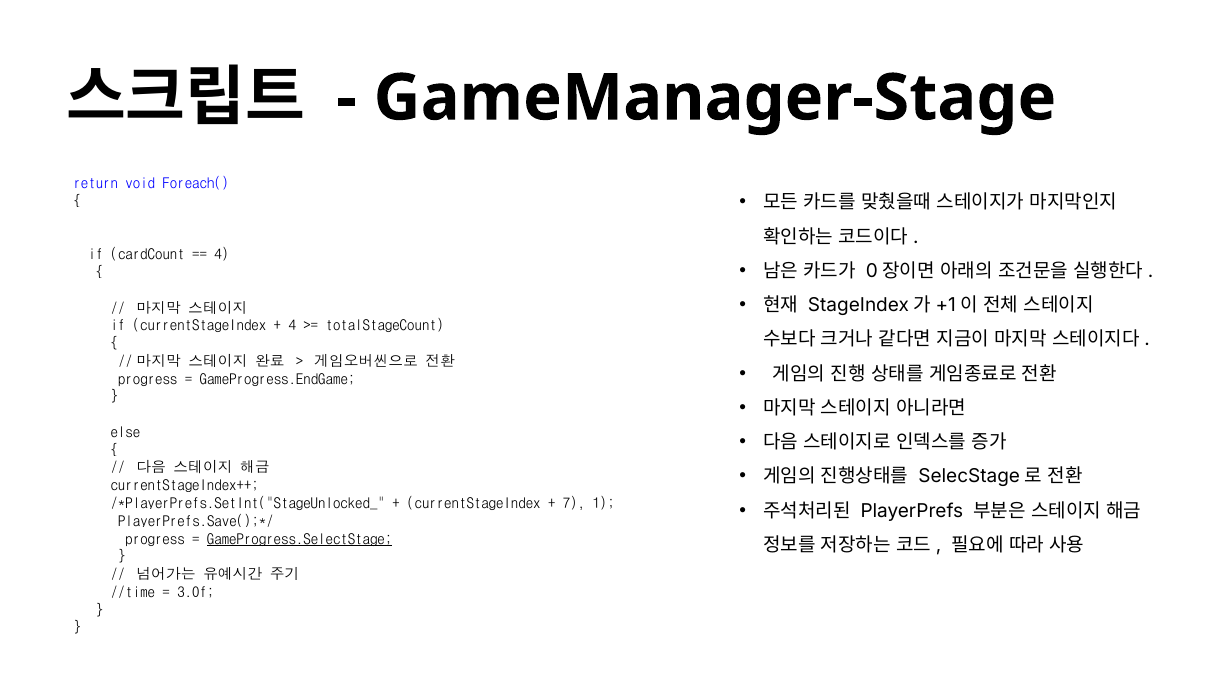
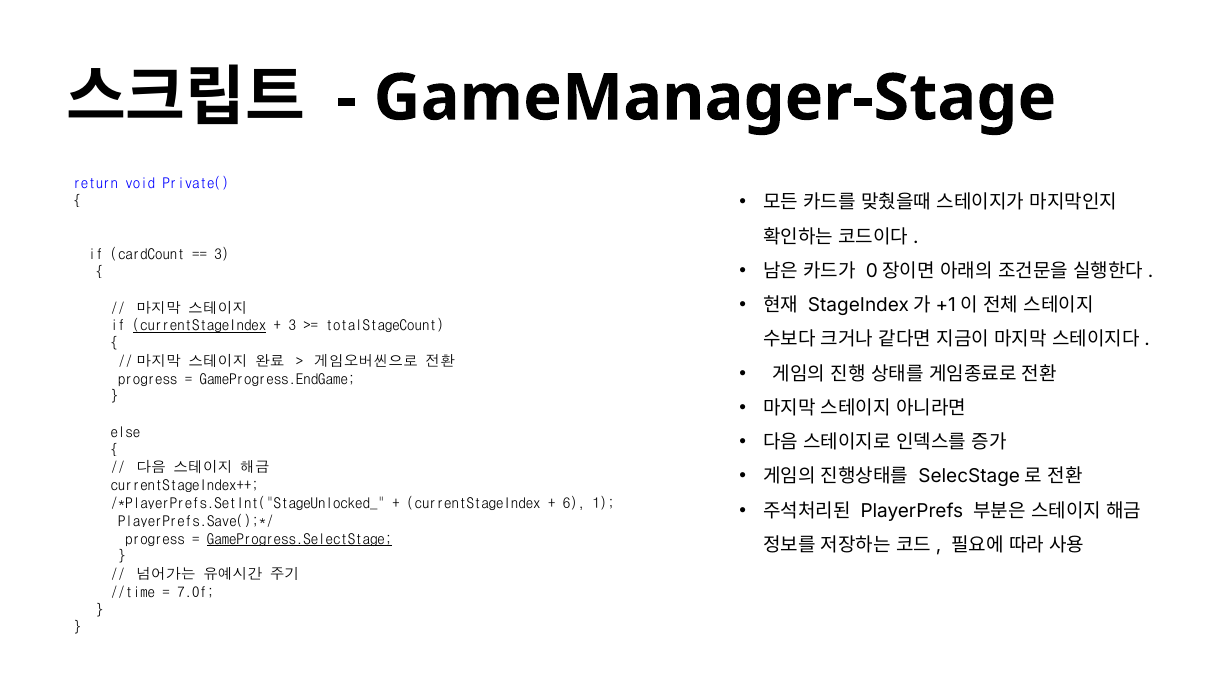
Foreach(: Foreach( -> Private(
4 at (222, 255): 4 -> 3
currentStageIndex at (200, 326) underline: none -> present
4 at (292, 326): 4 -> 3
7: 7 -> 6
3.0f: 3.0f -> 7.0f
